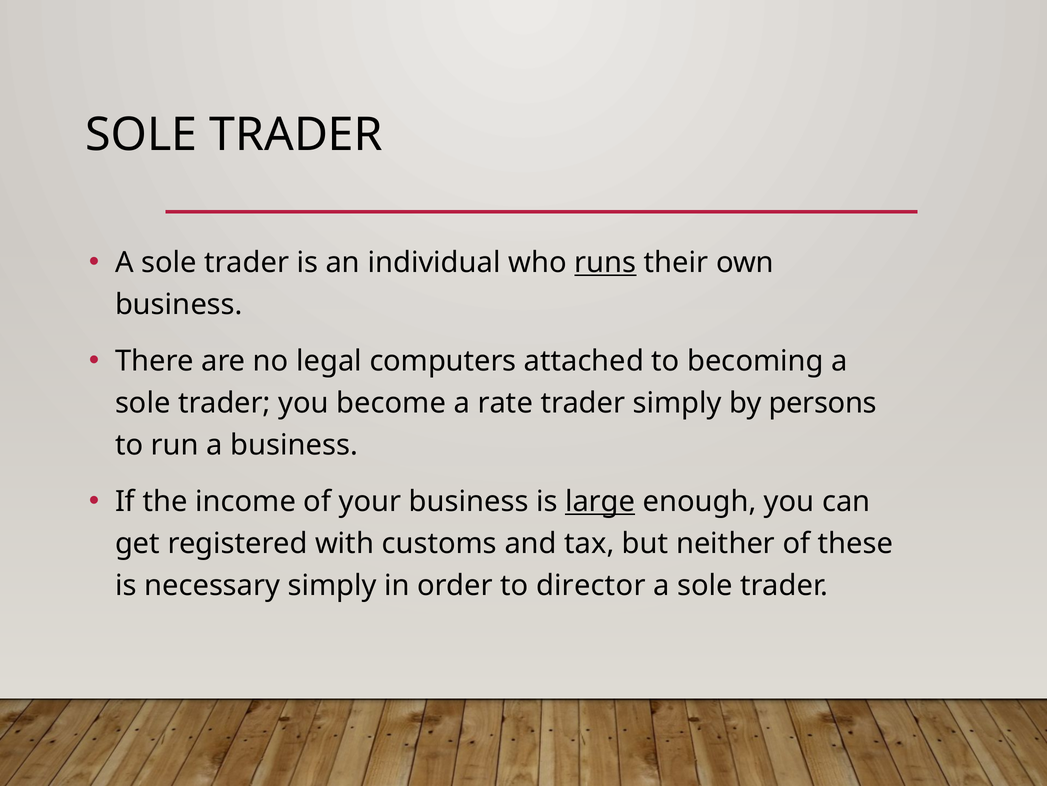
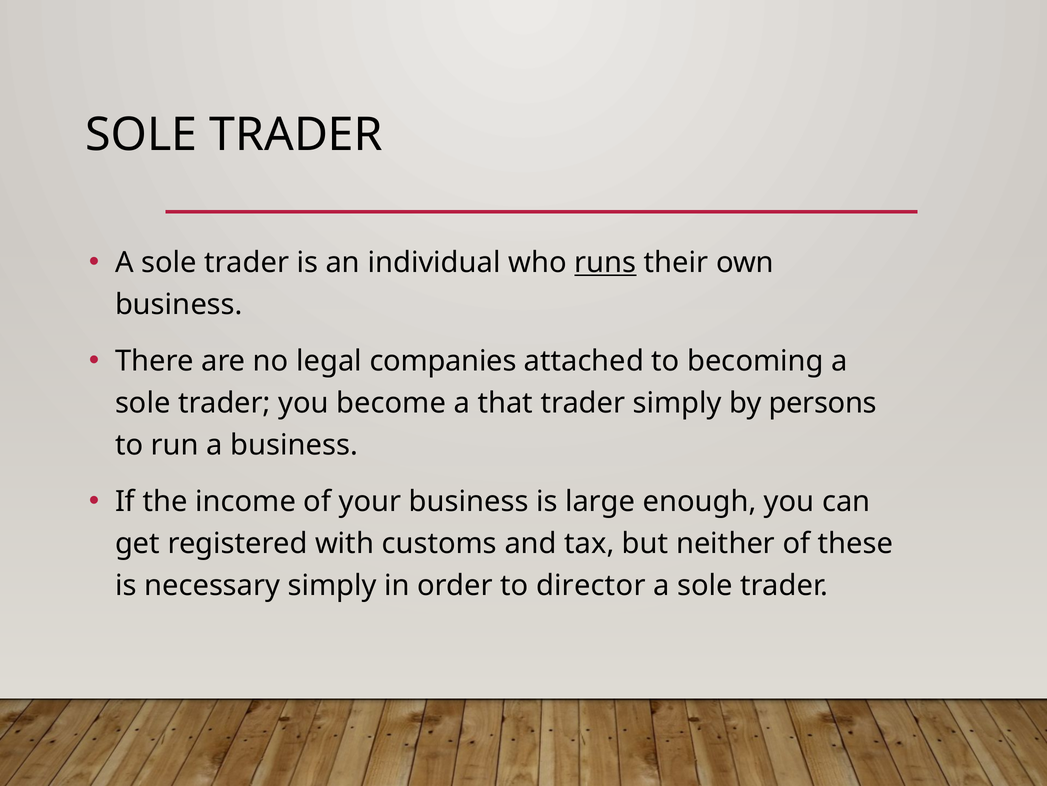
computers: computers -> companies
rate: rate -> that
large underline: present -> none
